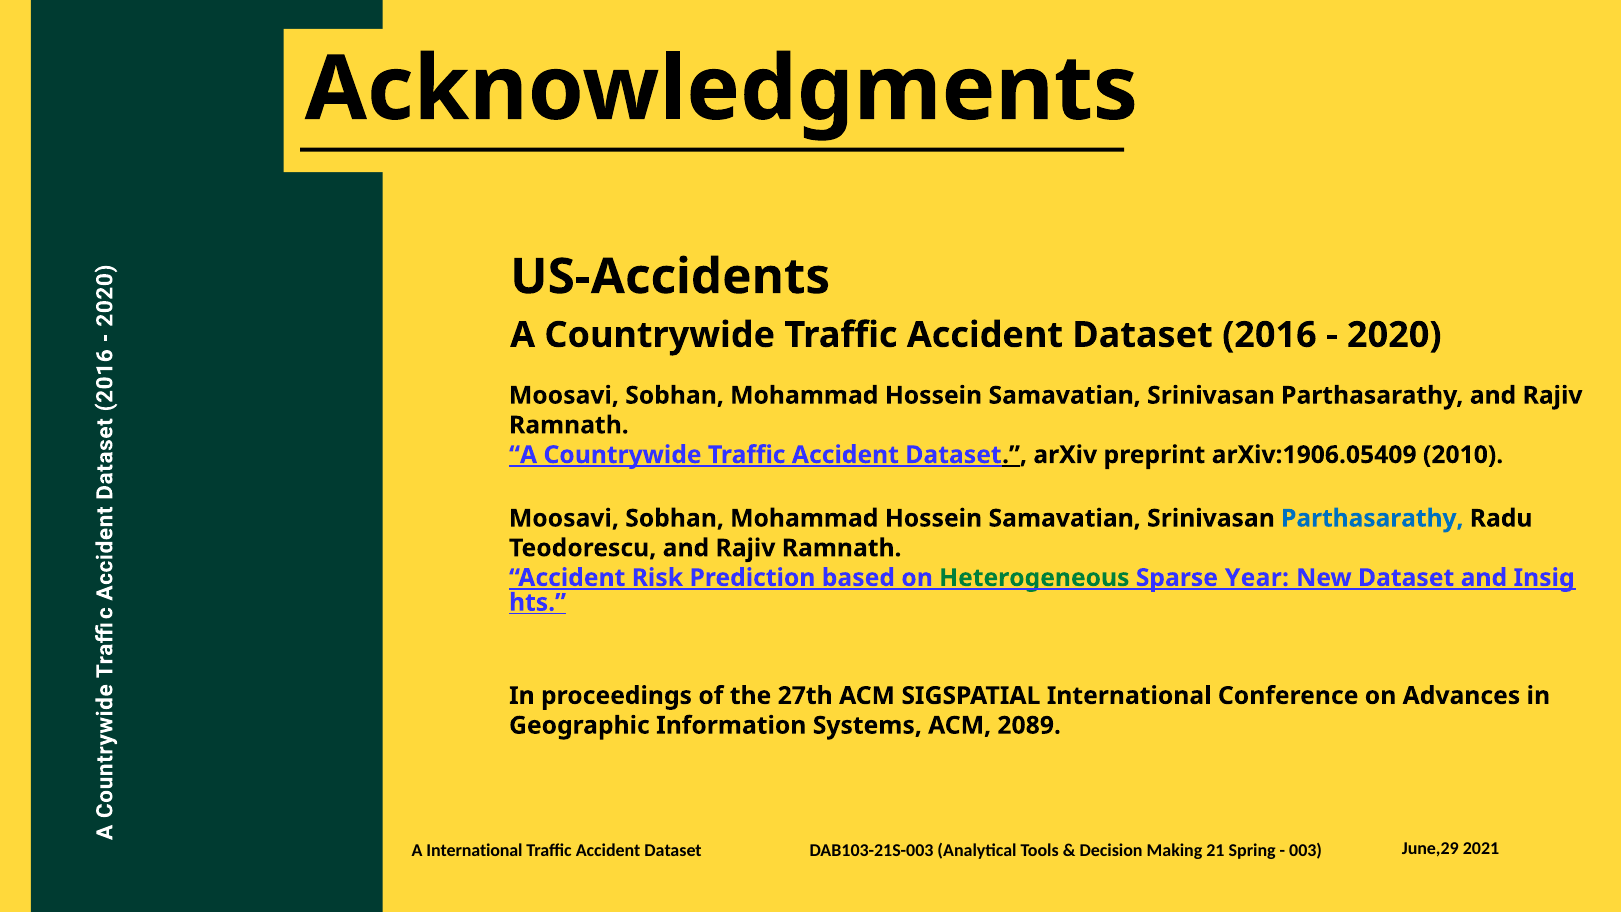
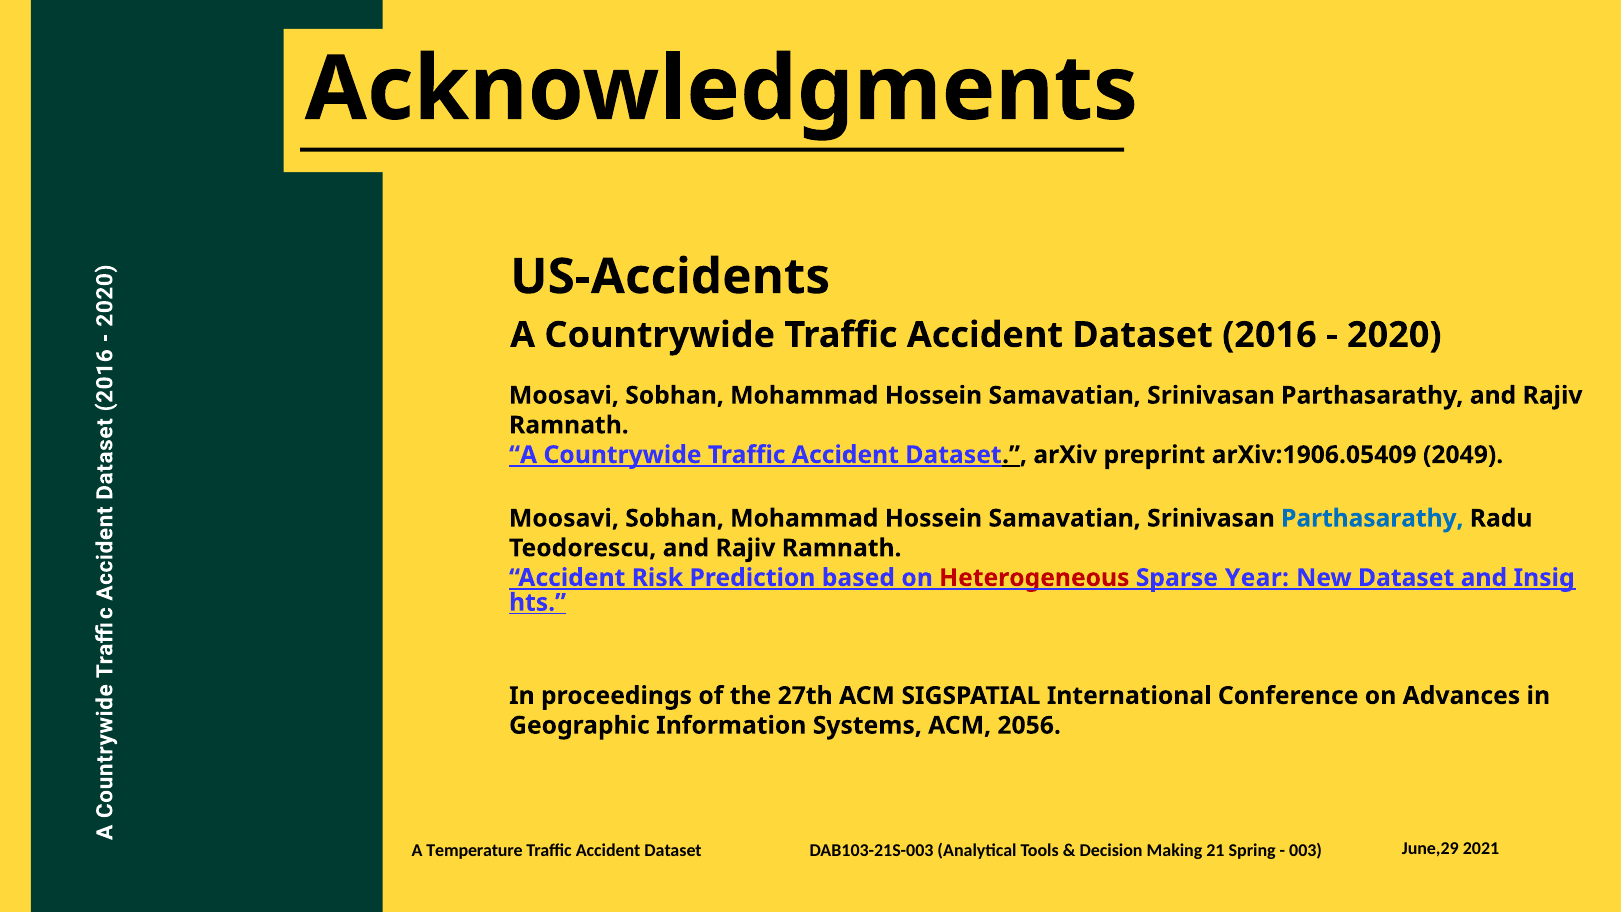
2010: 2010 -> 2049
Heterogeneous colour: green -> red
2089: 2089 -> 2056
A International: International -> Temperature
